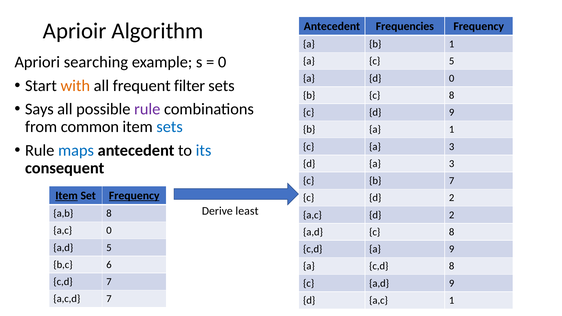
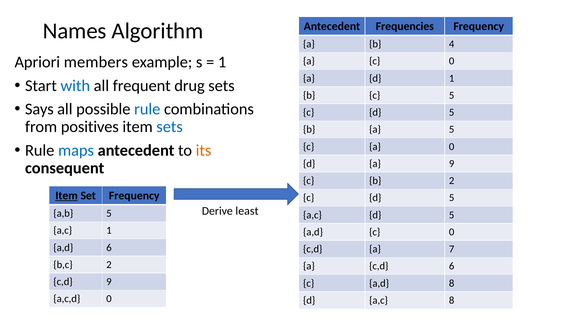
Aprioir: Aprioir -> Names
b 1: 1 -> 4
searching: searching -> members
0 at (222, 62): 0 -> 1
a c 5: 5 -> 0
d 0: 0 -> 1
with colour: orange -> blue
filter: filter -> drug
b c 8: 8 -> 5
rule at (147, 109) colour: purple -> blue
9 at (452, 112): 9 -> 5
common: common -> positives
a 1: 1 -> 5
its colour: blue -> orange
c a 3: 3 -> 0
d a 3: 3 -> 9
b 7: 7 -> 2
Frequency at (134, 196) underline: present -> none
2 at (452, 198): 2 -> 5
a,b 8: 8 -> 5
a,c d 2: 2 -> 5
a,c 0: 0 -> 1
a,d c 8: 8 -> 0
a,d 5: 5 -> 6
a 9: 9 -> 7
b,c 6: 6 -> 2
c,d 8: 8 -> 6
c,d 7: 7 -> 9
a,d 9: 9 -> 8
a,c,d 7: 7 -> 0
a,c 1: 1 -> 8
